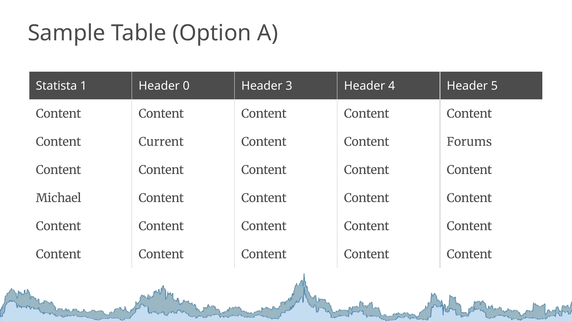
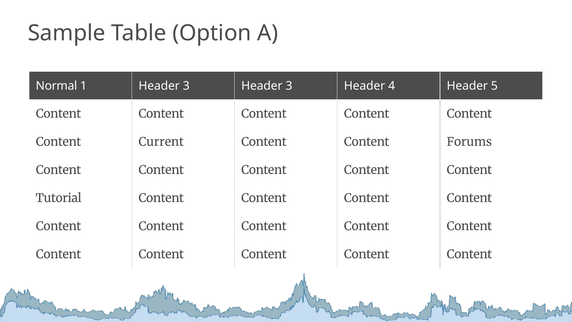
Statista: Statista -> Normal
1 Header 0: 0 -> 3
Michael: Michael -> Tutorial
